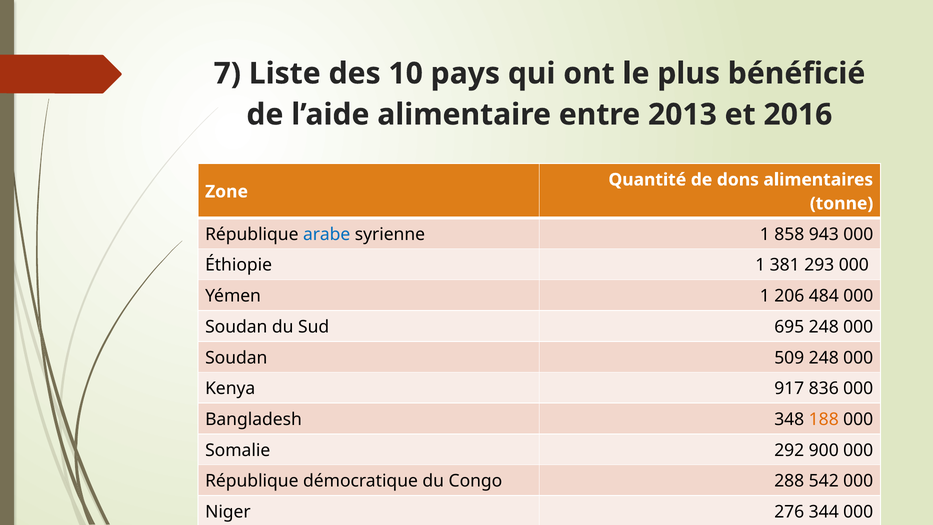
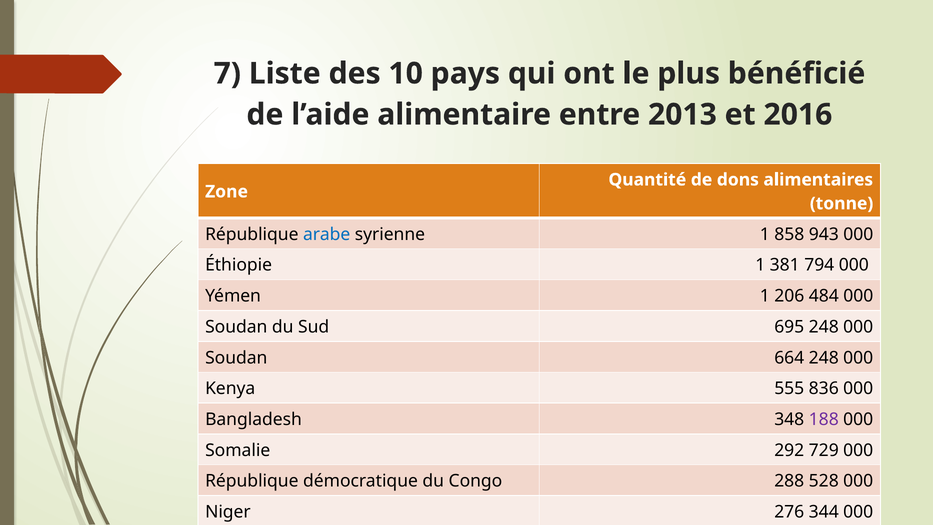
293: 293 -> 794
509: 509 -> 664
917: 917 -> 555
188 colour: orange -> purple
900: 900 -> 729
542: 542 -> 528
